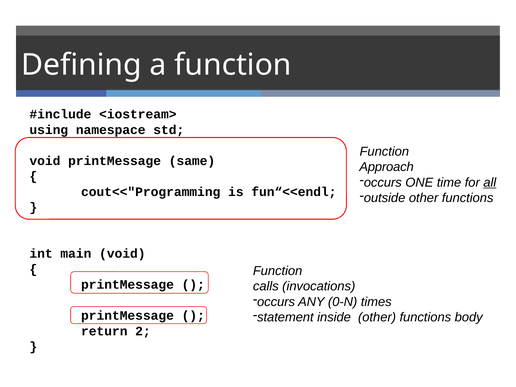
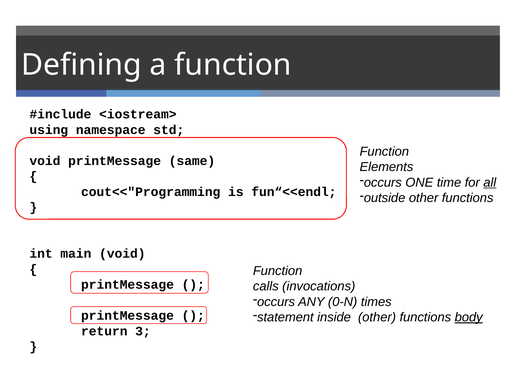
Approach: Approach -> Elements
body underline: none -> present
2: 2 -> 3
